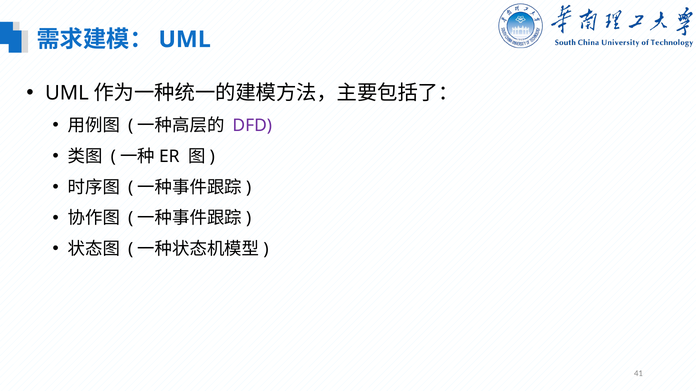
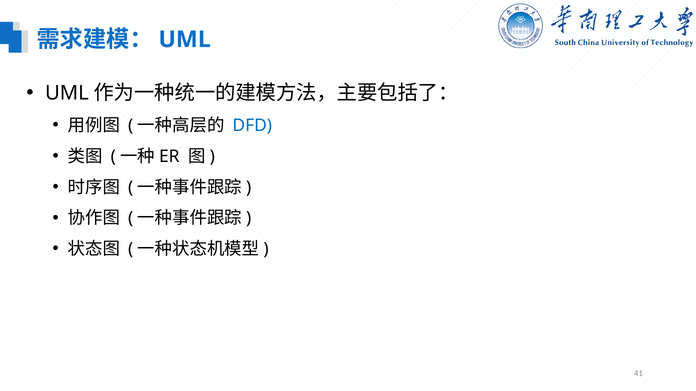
DFD colour: purple -> blue
